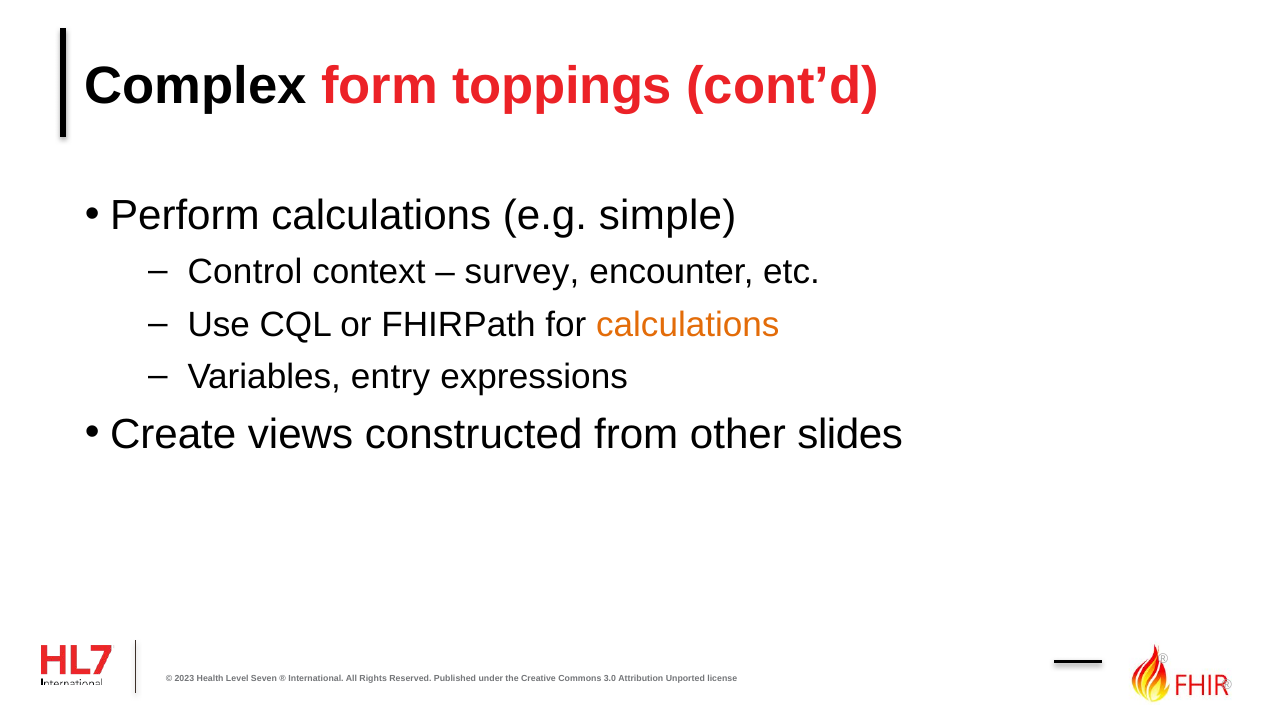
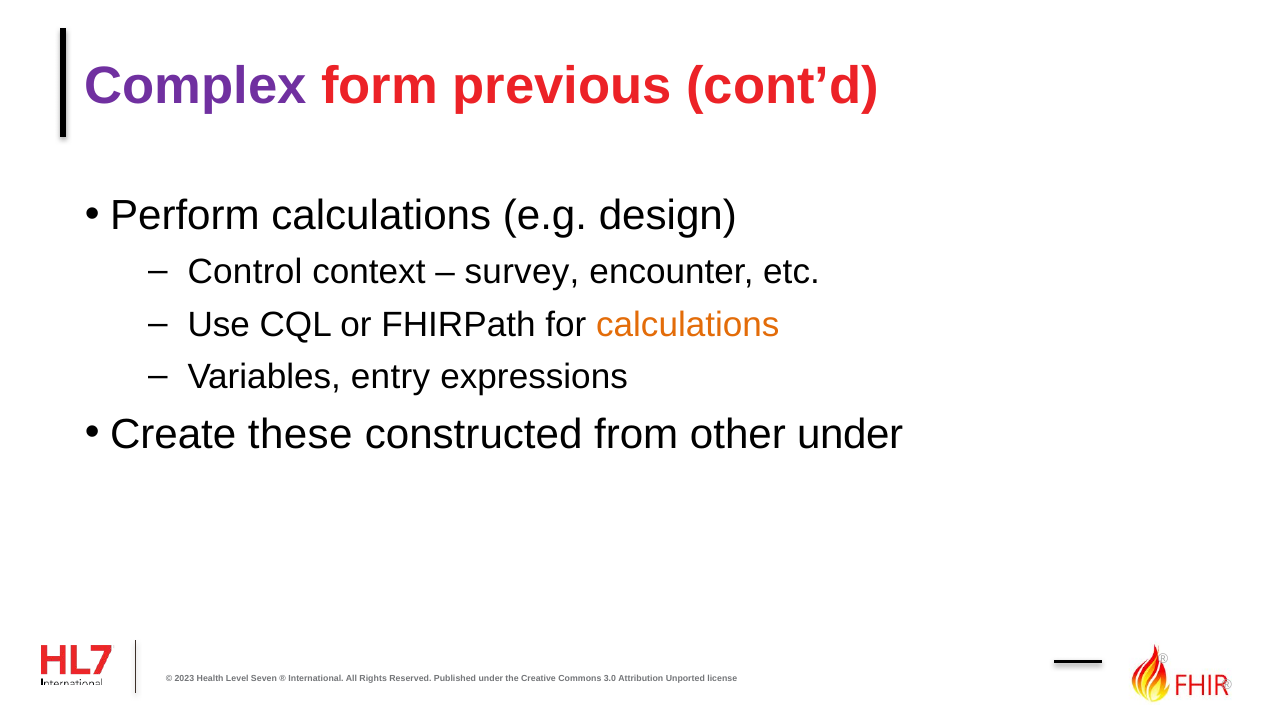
Complex colour: black -> purple
toppings: toppings -> previous
simple: simple -> design
views: views -> these
other slides: slides -> under
